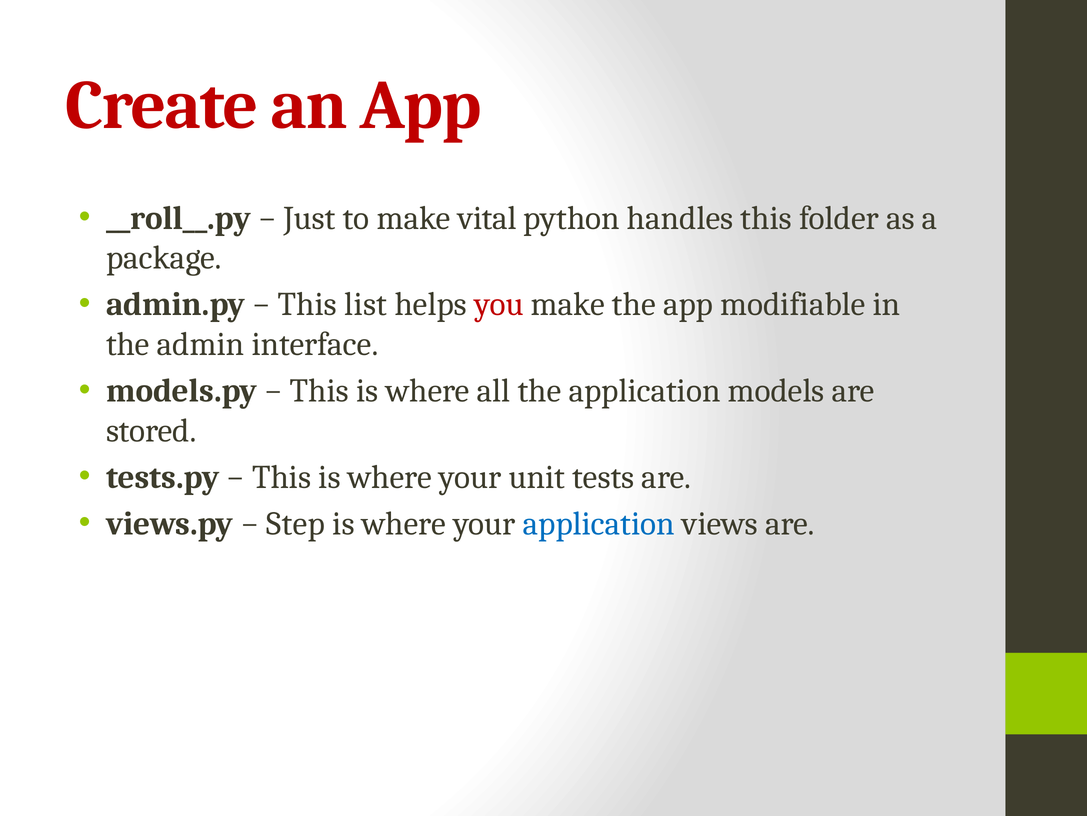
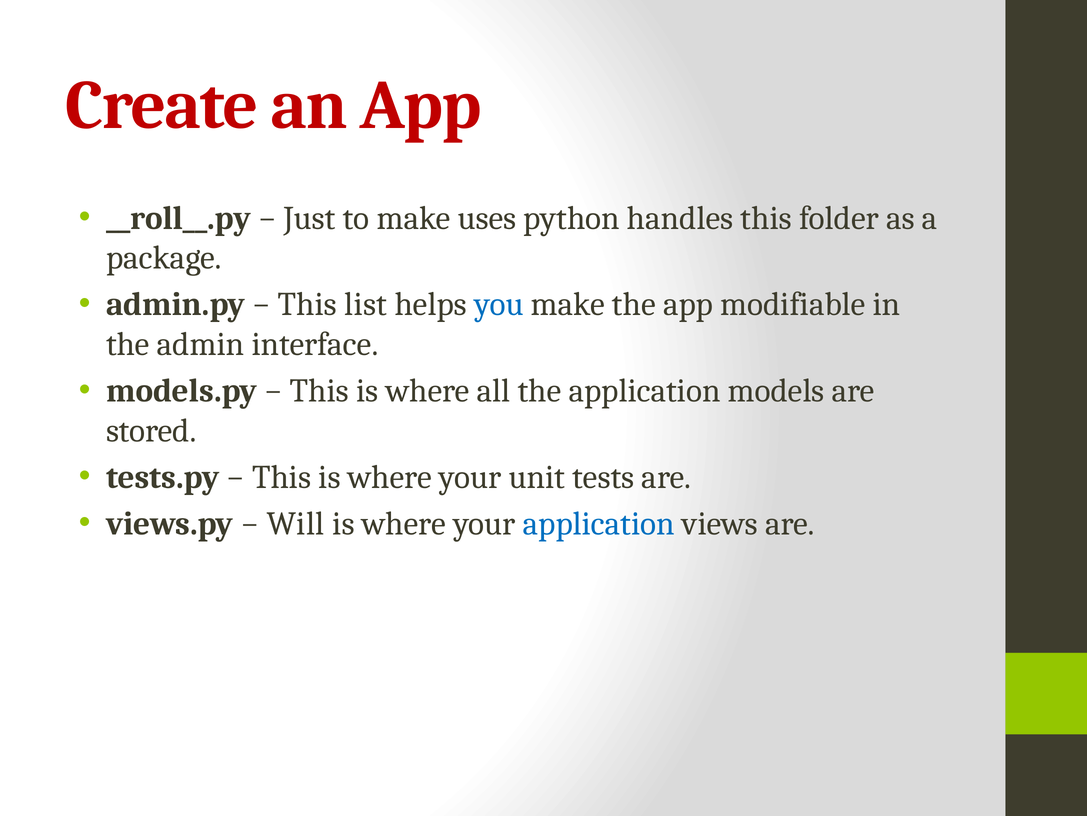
vital: vital -> uses
you colour: red -> blue
Step: Step -> Will
